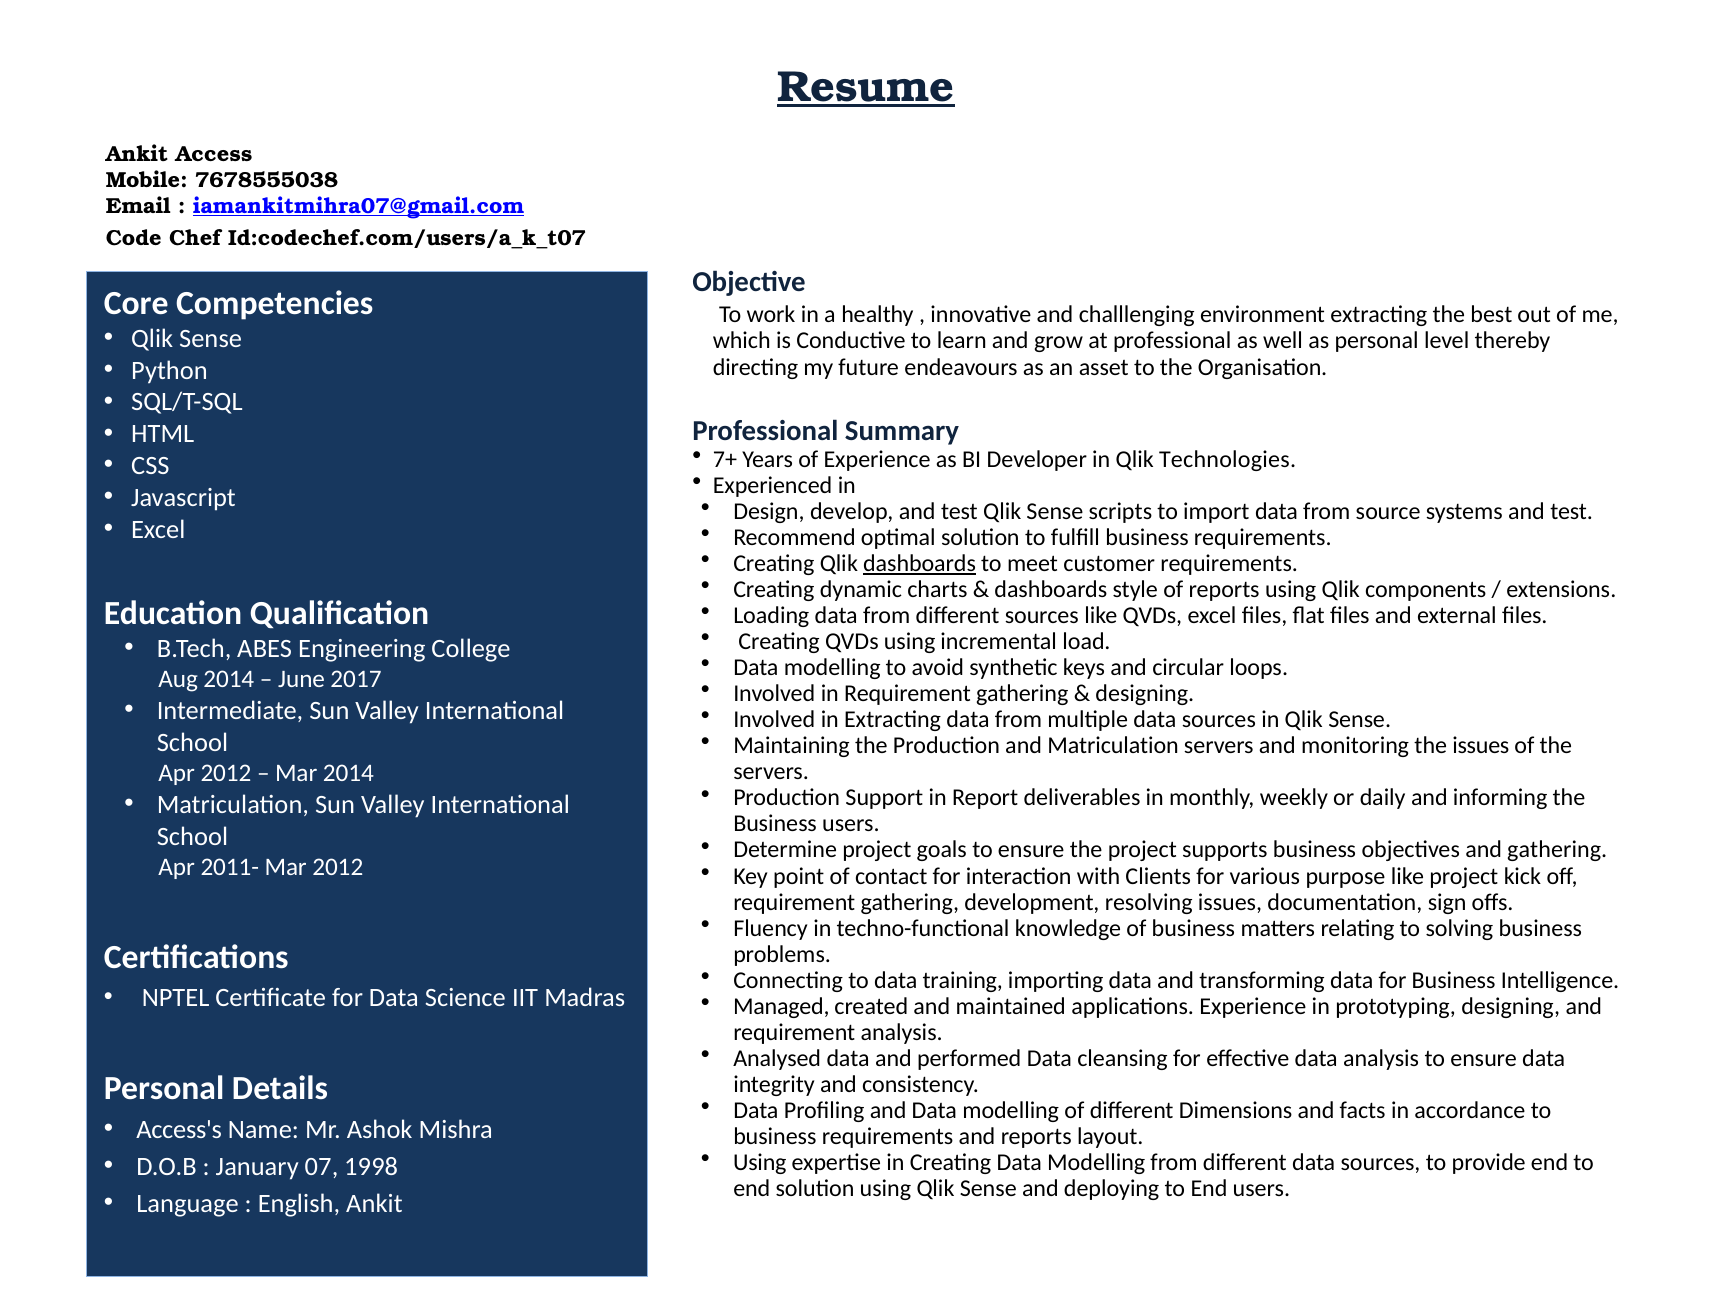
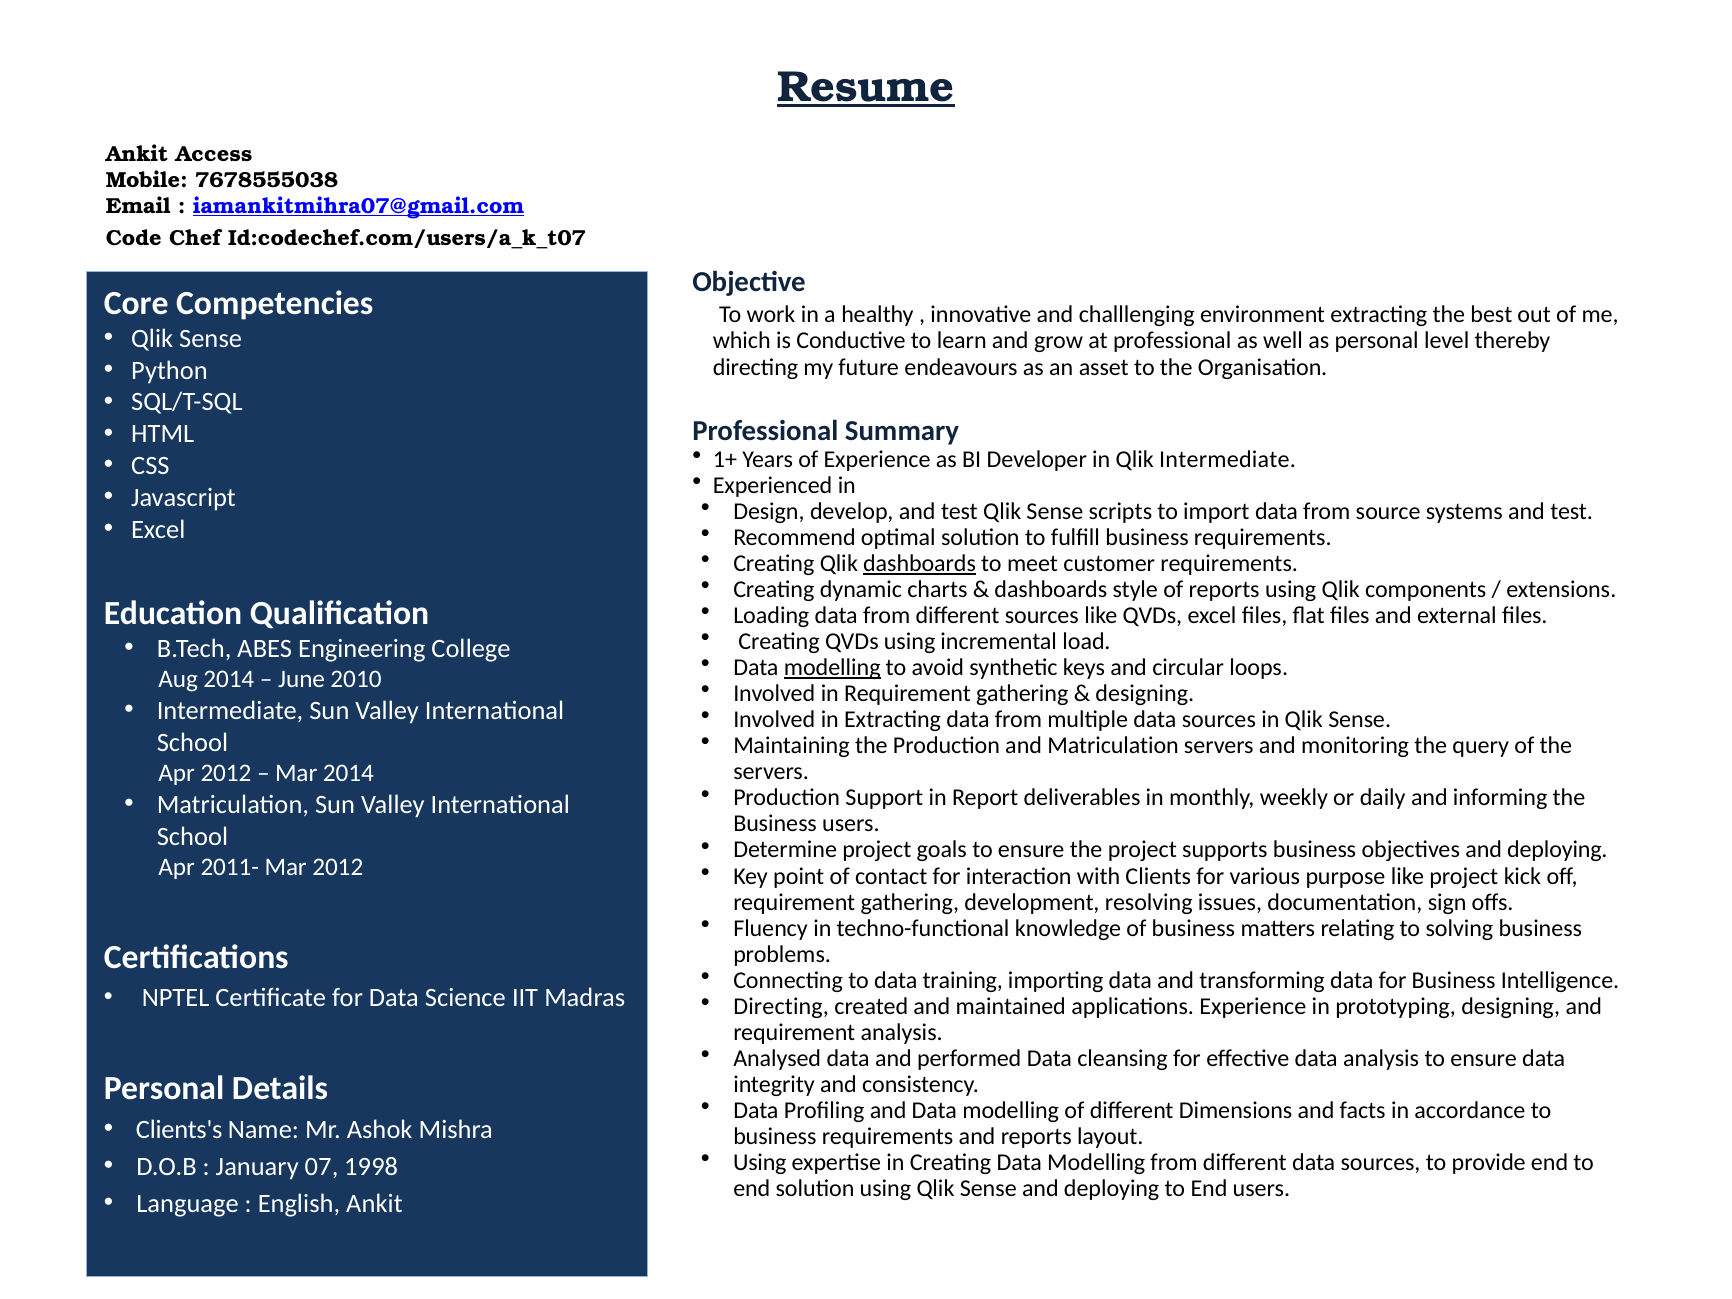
7+: 7+ -> 1+
Qlik Technologies: Technologies -> Intermediate
modelling at (832, 668) underline: none -> present
2017: 2017 -> 2010
the issues: issues -> query
objectives and gathering: gathering -> deploying
Managed at (781, 1006): Managed -> Directing
Access's: Access's -> Clients's
